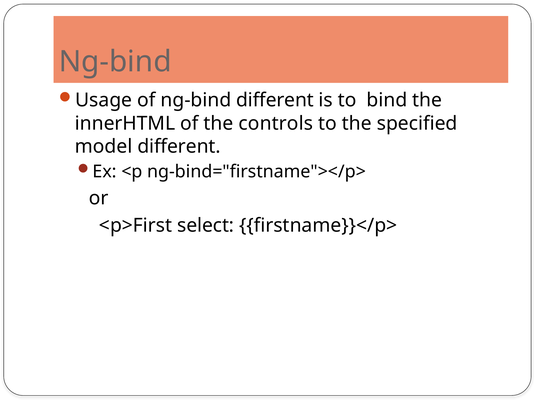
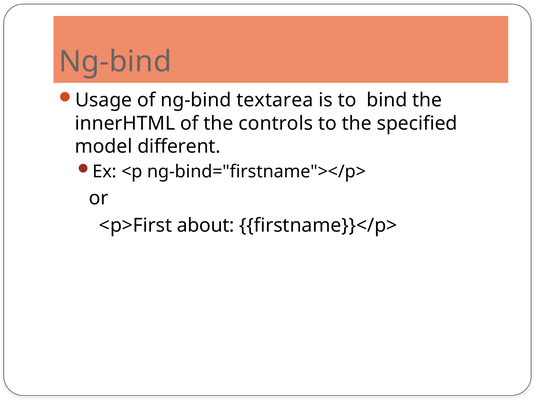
ng-bind different: different -> textarea
select: select -> about
